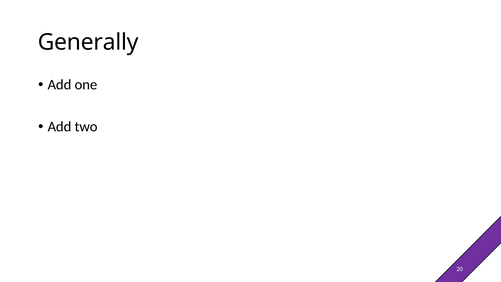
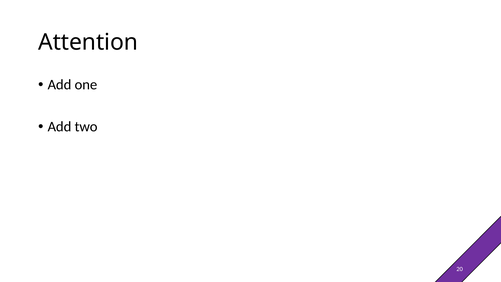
Generally: Generally -> Attention
